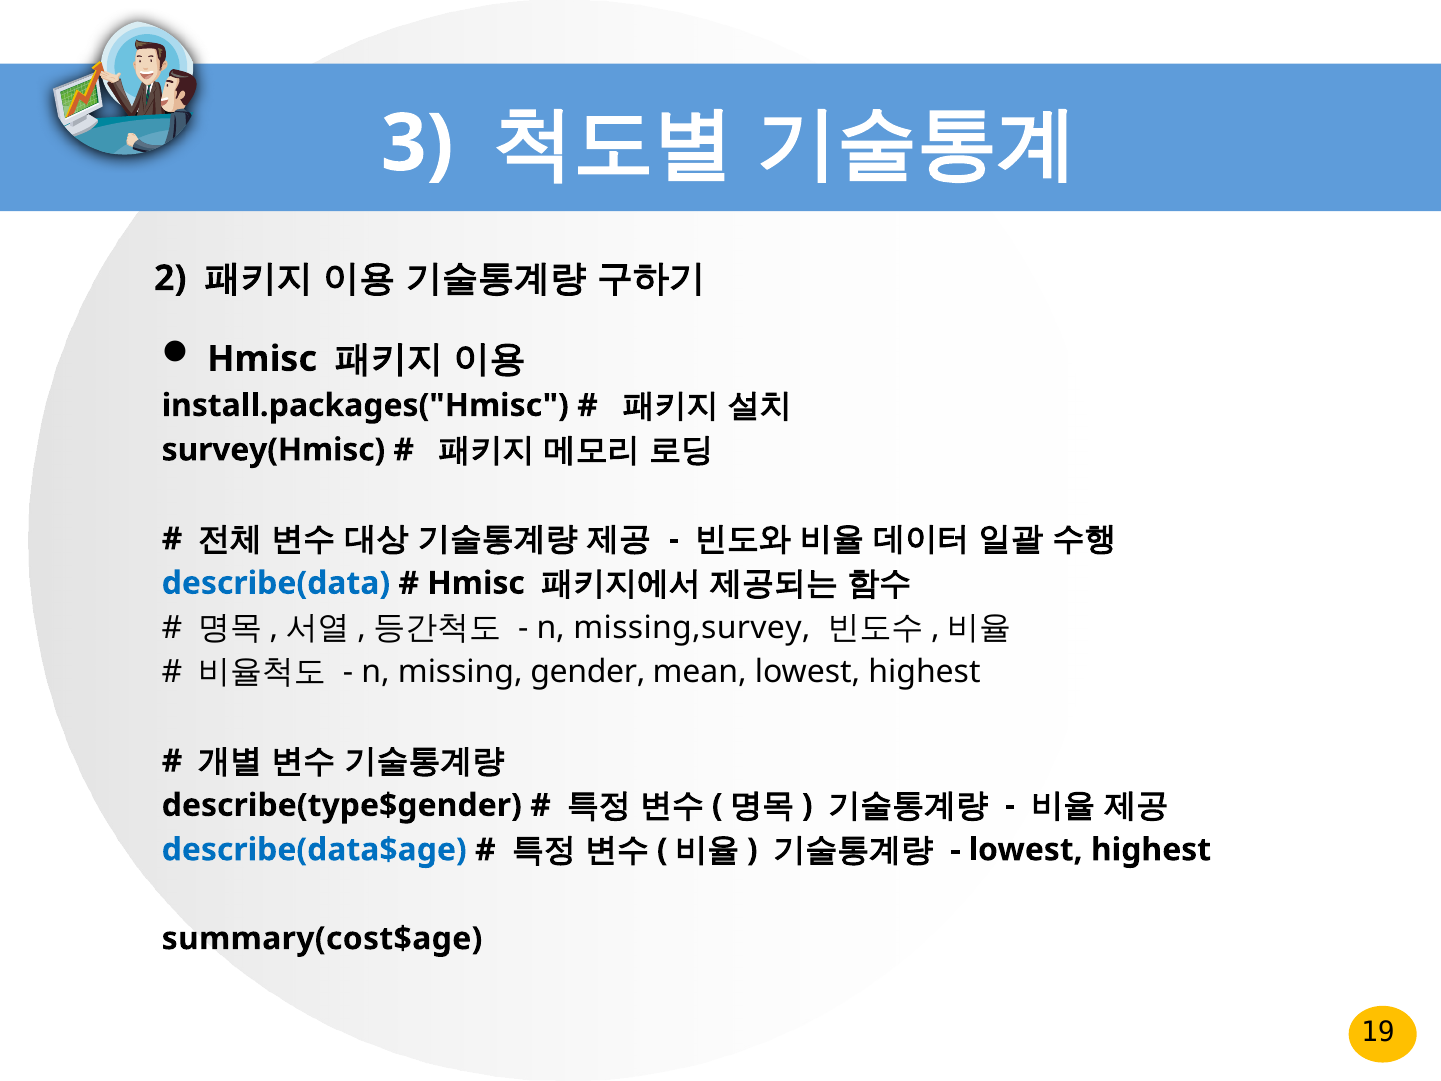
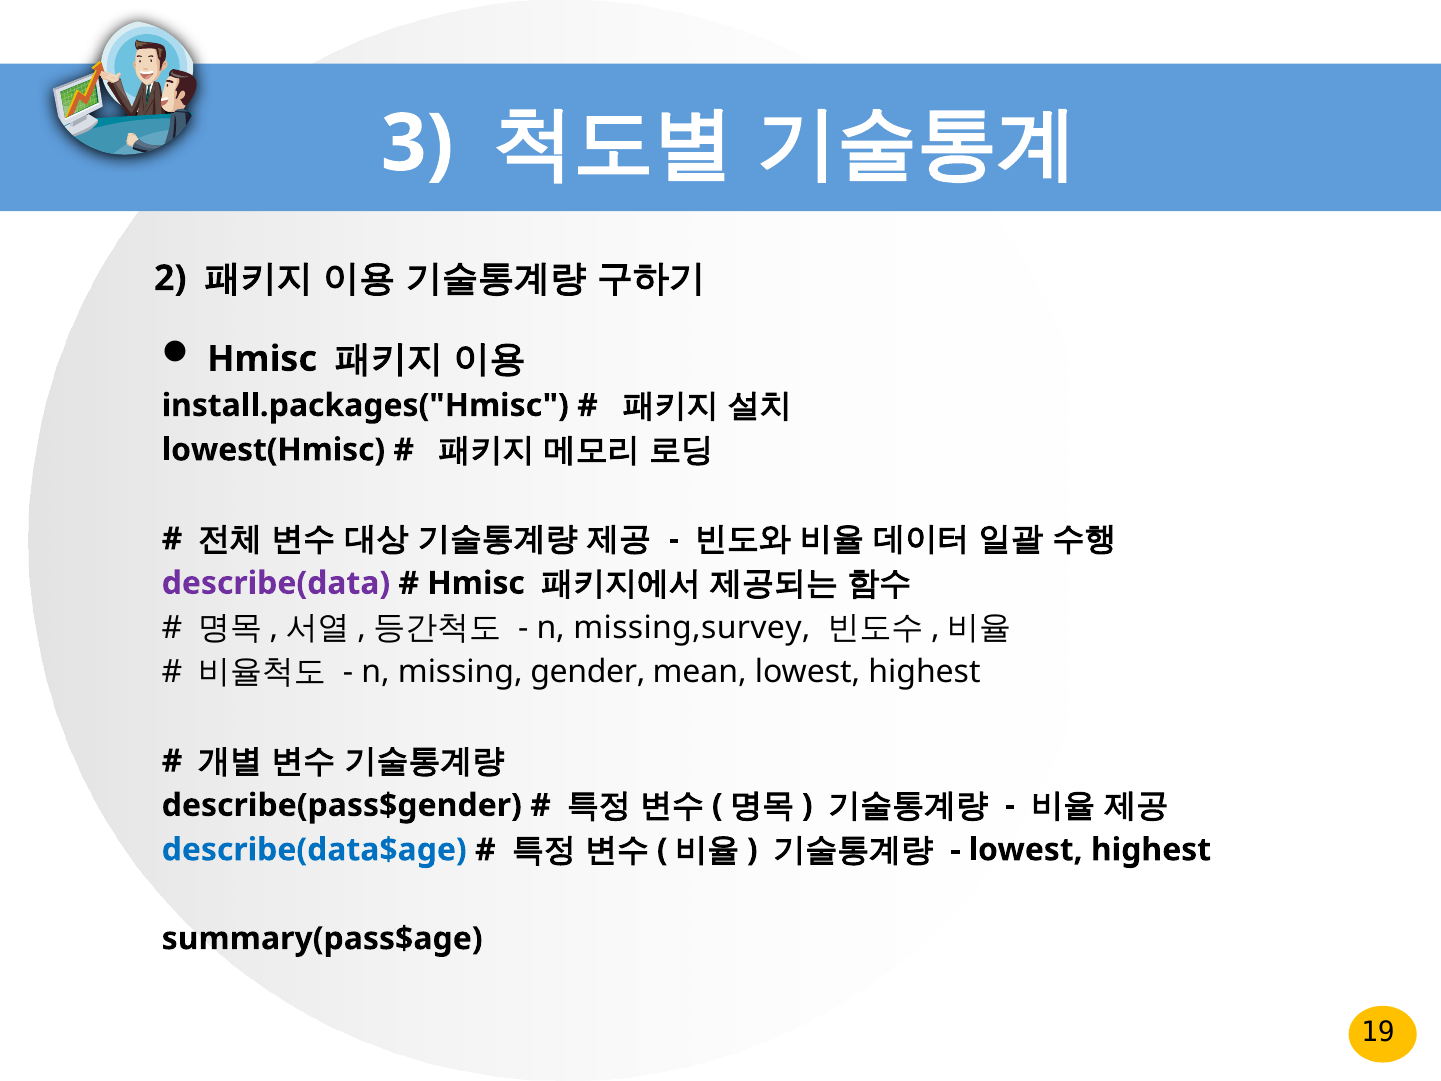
survey(Hmisc: survey(Hmisc -> lowest(Hmisc
describe(data colour: blue -> purple
describe(type$gender: describe(type$gender -> describe(pass$gender
summary(cost$age: summary(cost$age -> summary(pass$age
